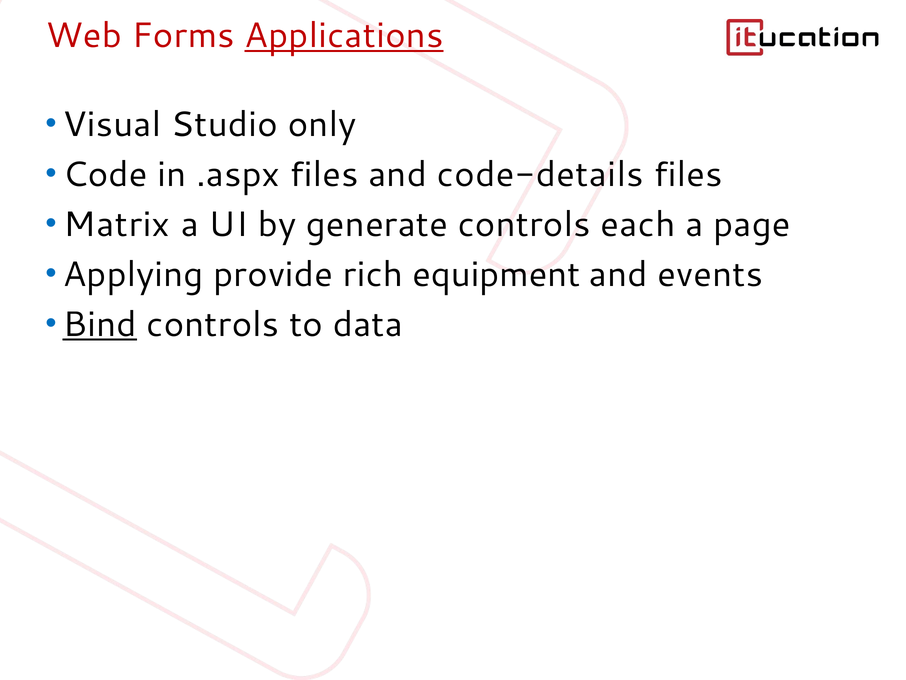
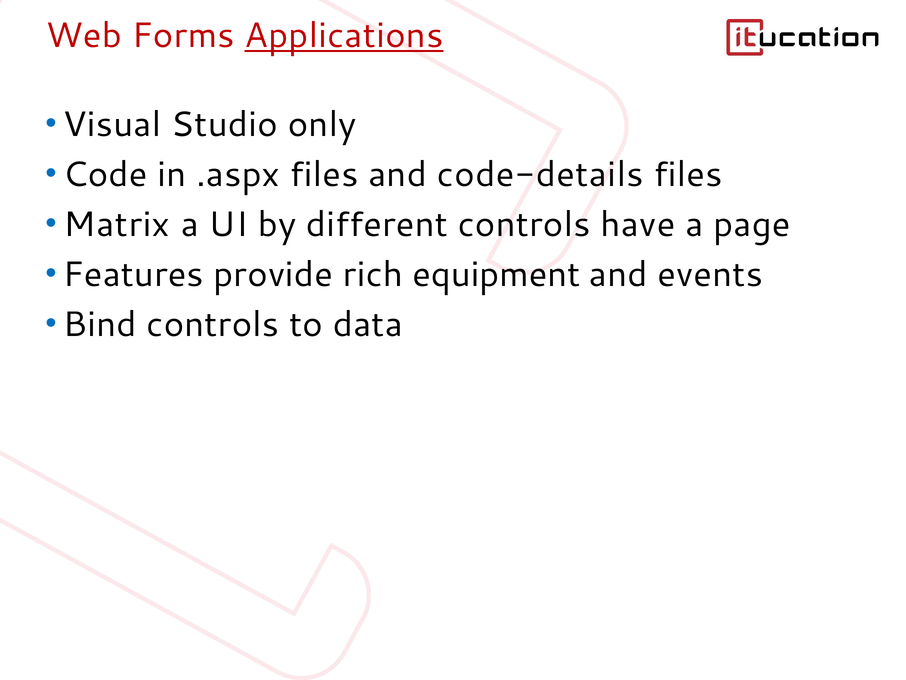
generate: generate -> different
each: each -> have
Applying: Applying -> Features
Bind underline: present -> none
